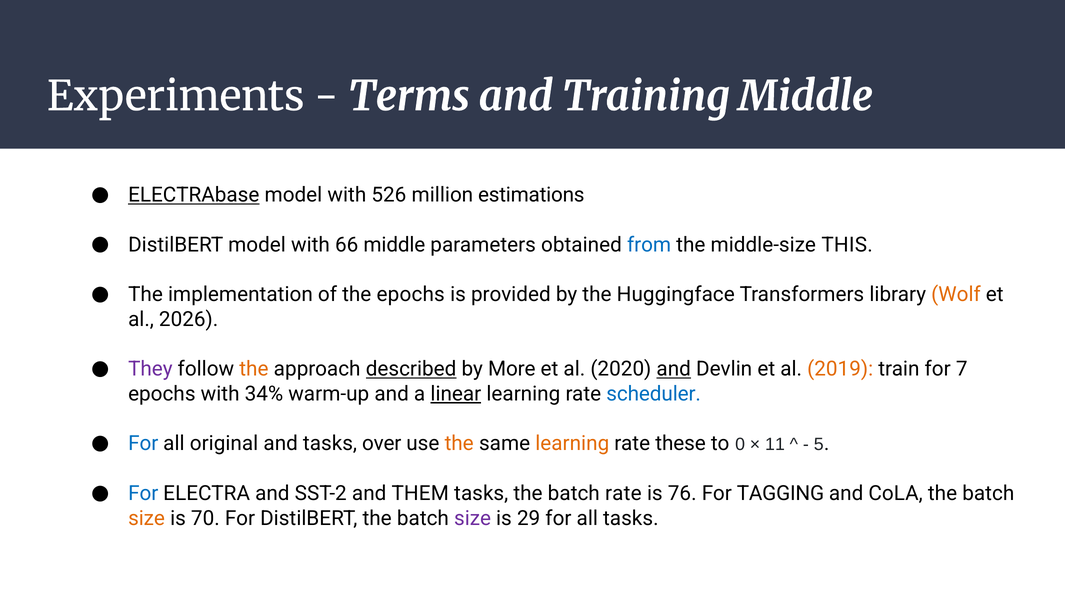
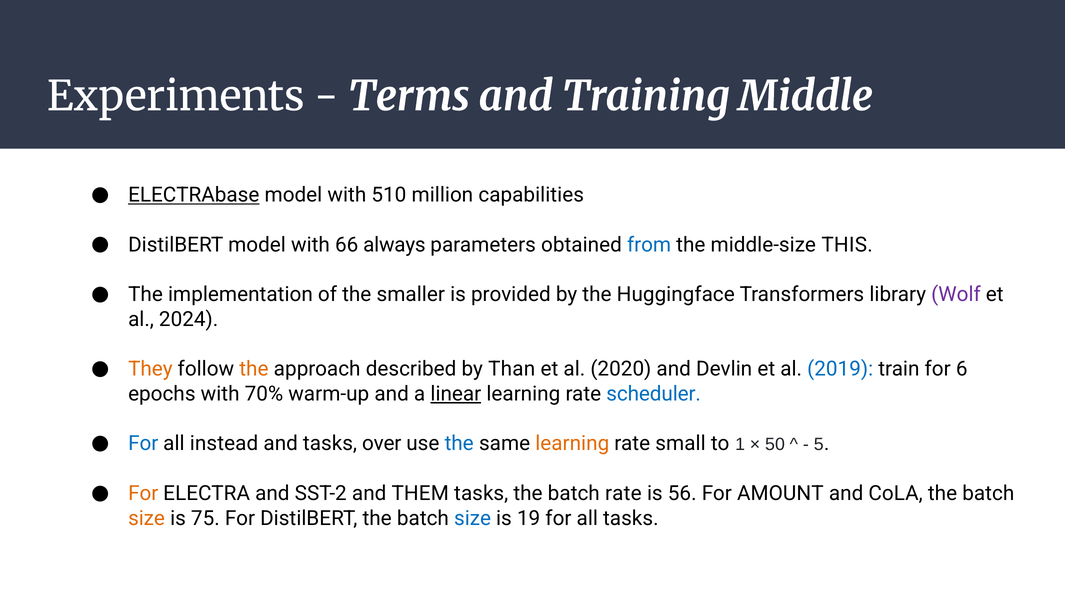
526: 526 -> 510
estimations: estimations -> capabilities
66 middle: middle -> always
the epochs: epochs -> smaller
Wolf colour: orange -> purple
2026: 2026 -> 2024
They colour: purple -> orange
described underline: present -> none
More: More -> Than
and at (674, 369) underline: present -> none
2019 colour: orange -> blue
7: 7 -> 6
34%: 34% -> 70%
original: original -> instead
the at (459, 444) colour: orange -> blue
these: these -> small
0: 0 -> 1
11: 11 -> 50
For at (143, 493) colour: blue -> orange
76: 76 -> 56
TAGGING: TAGGING -> AMOUNT
70: 70 -> 75
size at (473, 518) colour: purple -> blue
29: 29 -> 19
